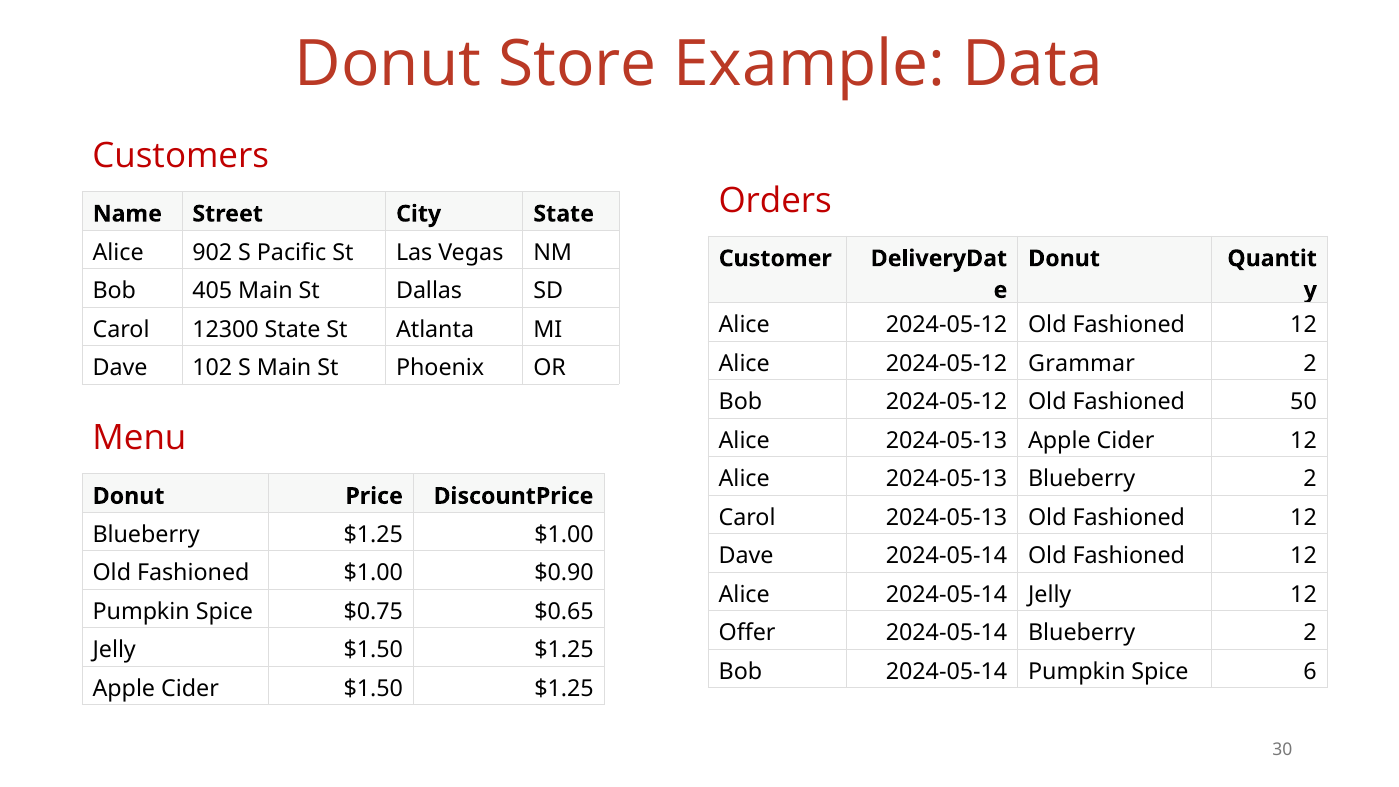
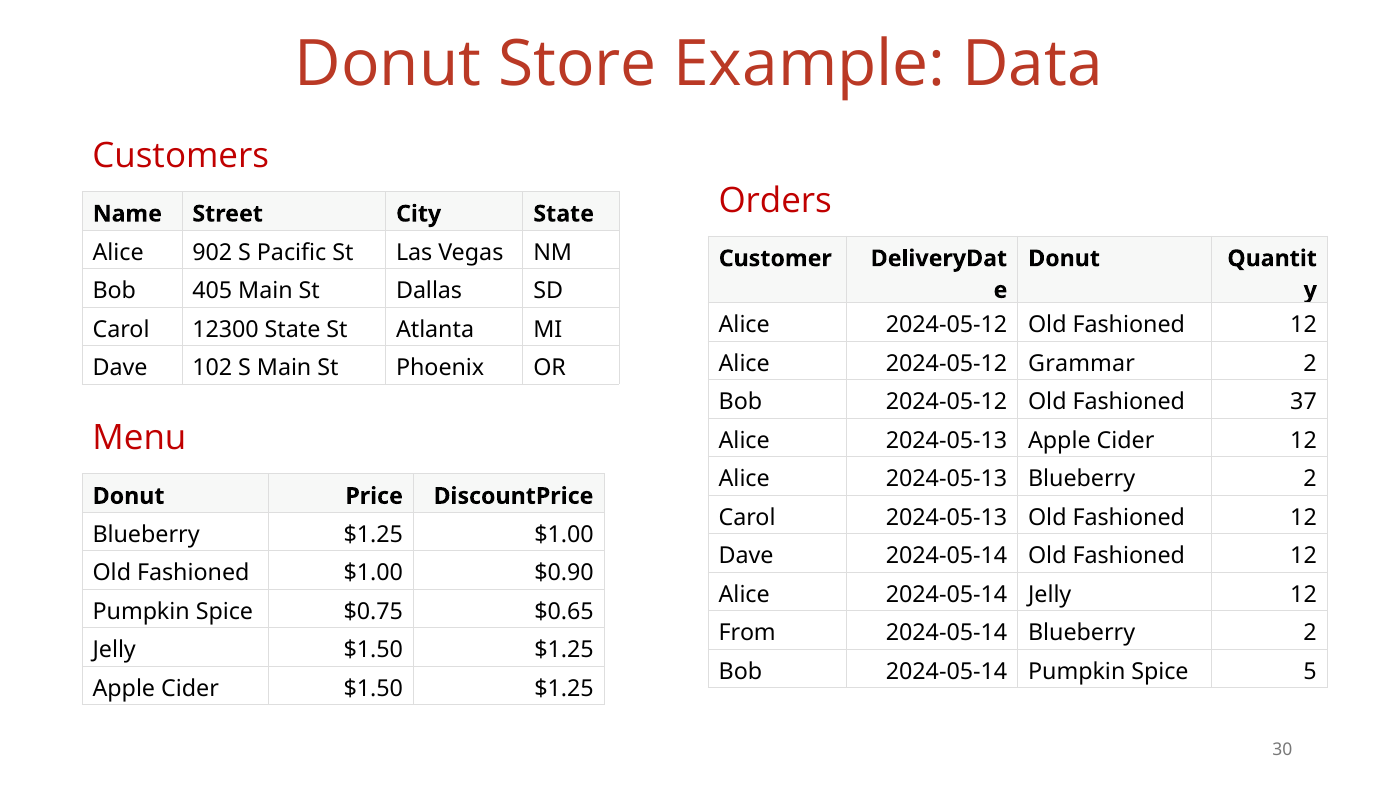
50: 50 -> 37
Offer: Offer -> From
6: 6 -> 5
